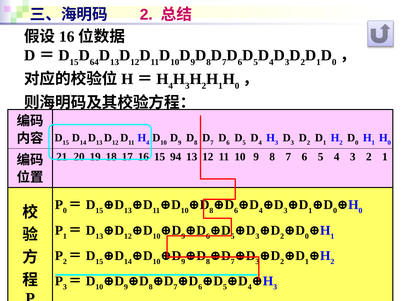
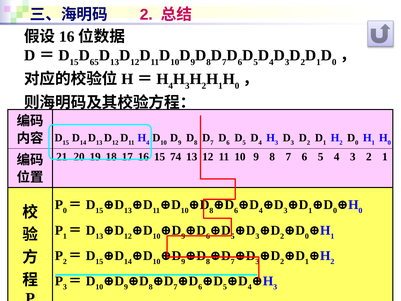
64: 64 -> 65
94: 94 -> 74
